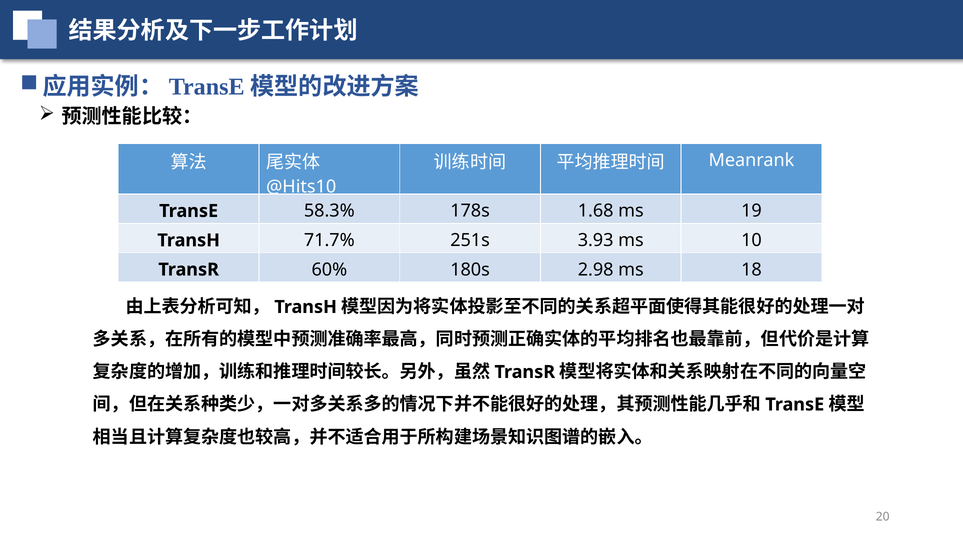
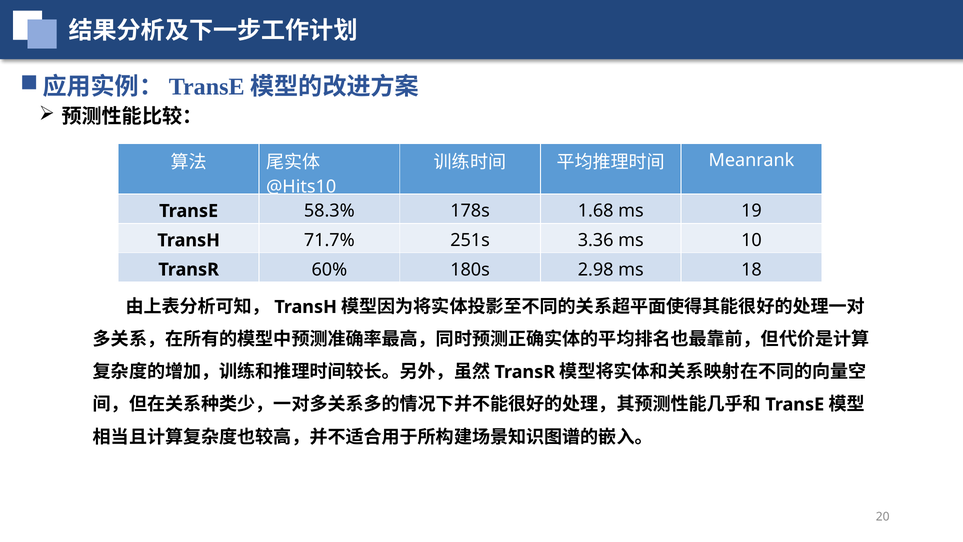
3.93: 3.93 -> 3.36
